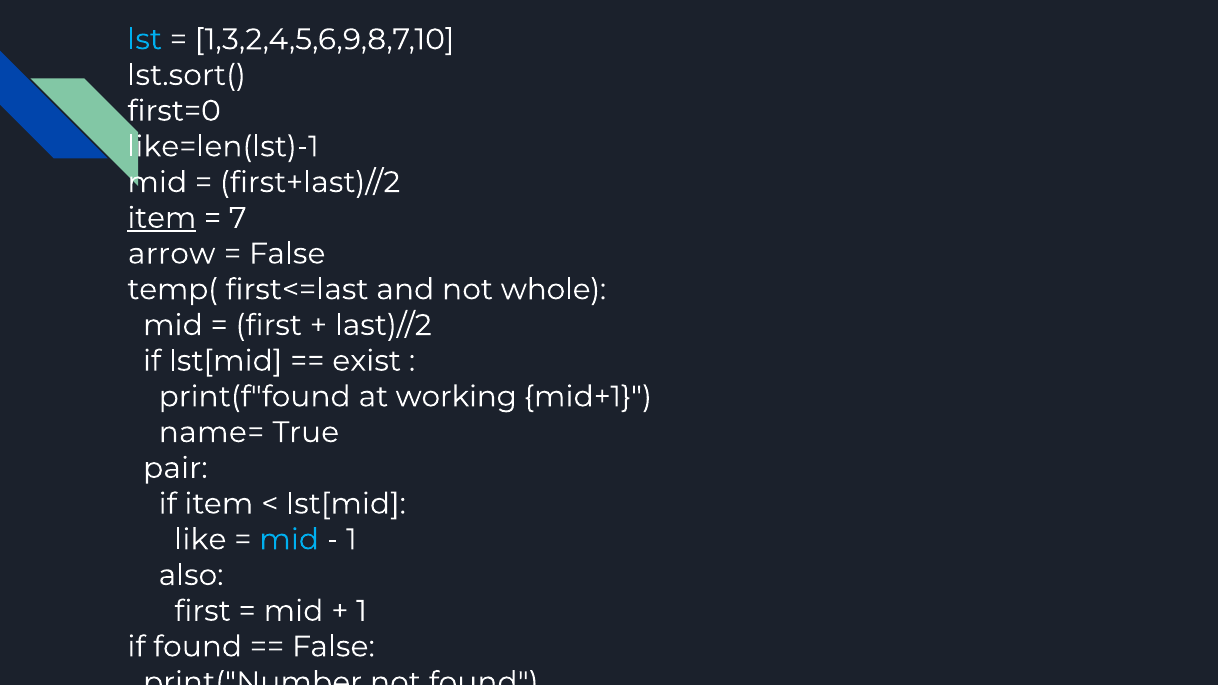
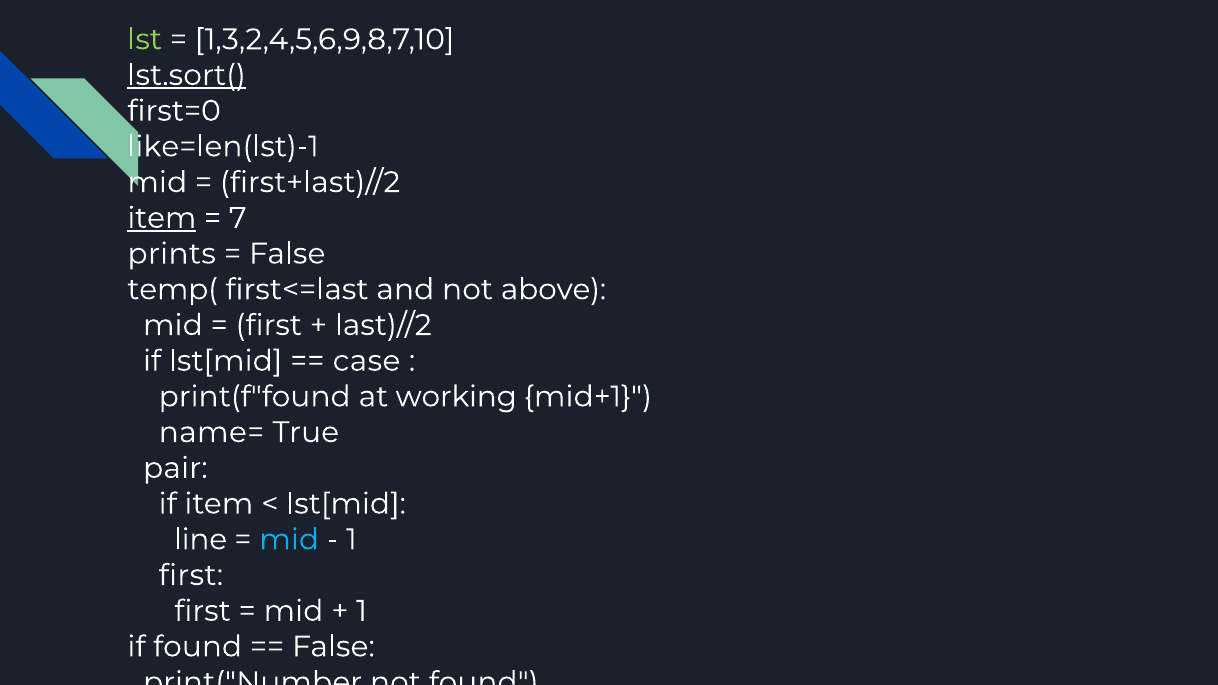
lst colour: light blue -> light green
lst.sort( underline: none -> present
arrow: arrow -> prints
whole: whole -> above
exist: exist -> case
like: like -> line
also at (191, 575): also -> first
